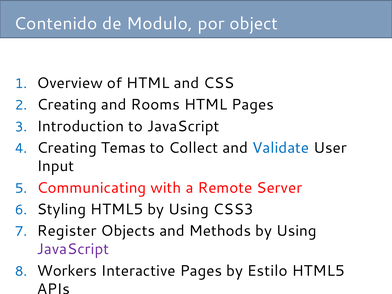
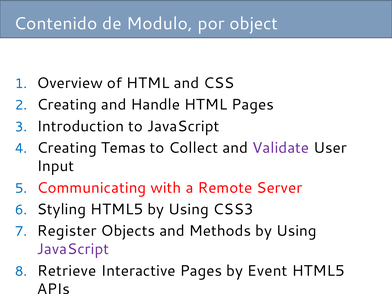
Rooms: Rooms -> Handle
Validate colour: blue -> purple
Workers: Workers -> Retrieve
Estilo: Estilo -> Event
